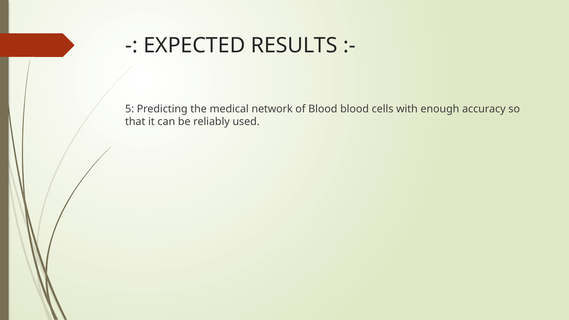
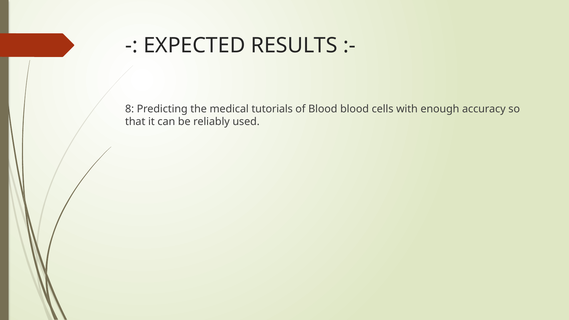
5: 5 -> 8
network: network -> tutorials
